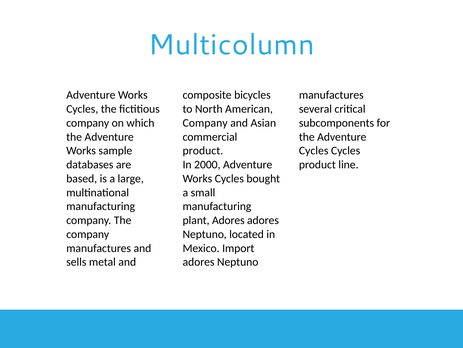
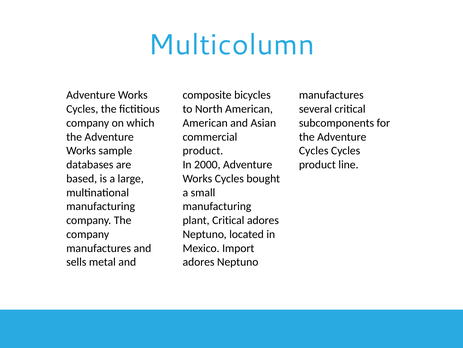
Company at (205, 123): Company -> American
plant Adores: Adores -> Critical
